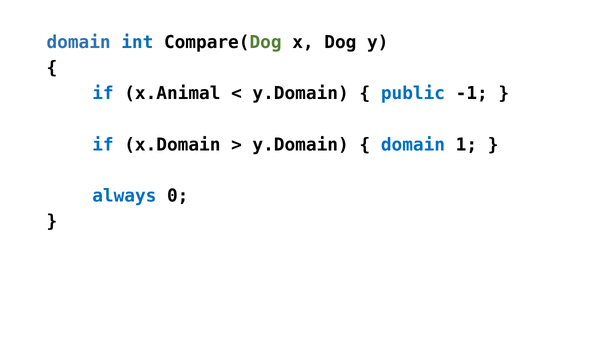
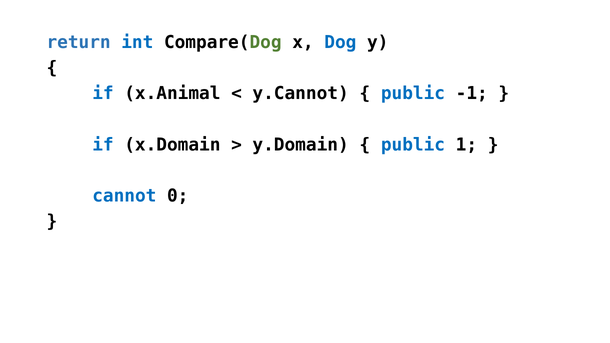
domain at (79, 43): domain -> return
Dog colour: black -> blue
y.Domain at (301, 94): y.Domain -> y.Cannot
domain at (413, 145): domain -> public
always: always -> cannot
